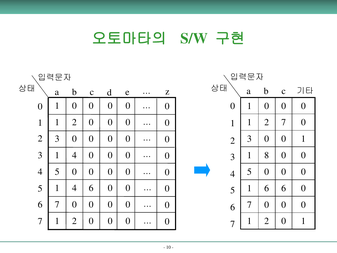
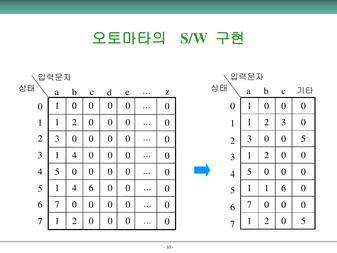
2 7: 7 -> 3
3 0 0 1: 1 -> 5
8 at (267, 155): 8 -> 2
1 6: 6 -> 1
2 0 1: 1 -> 5
